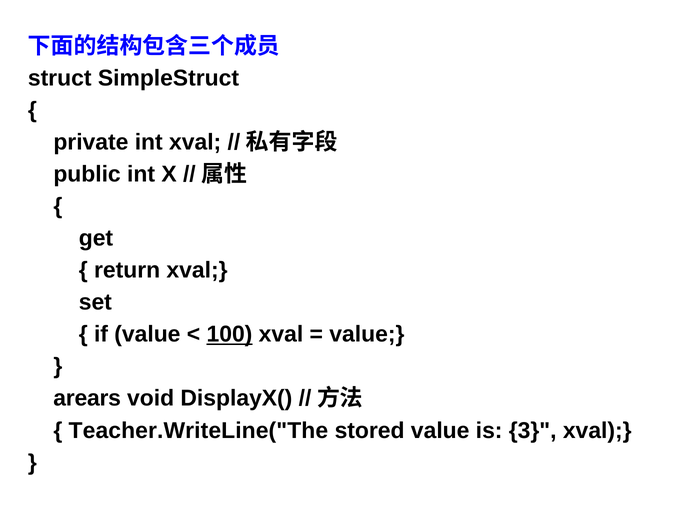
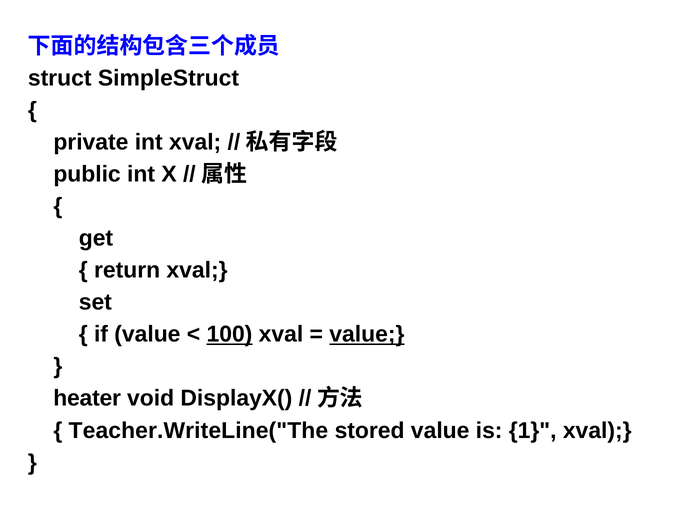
value at (367, 335) underline: none -> present
arears: arears -> heater
3: 3 -> 1
